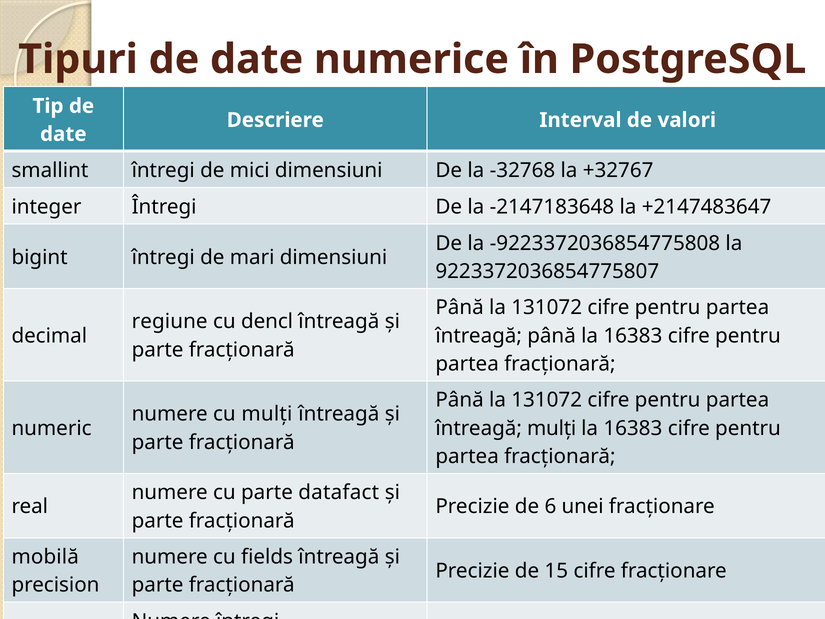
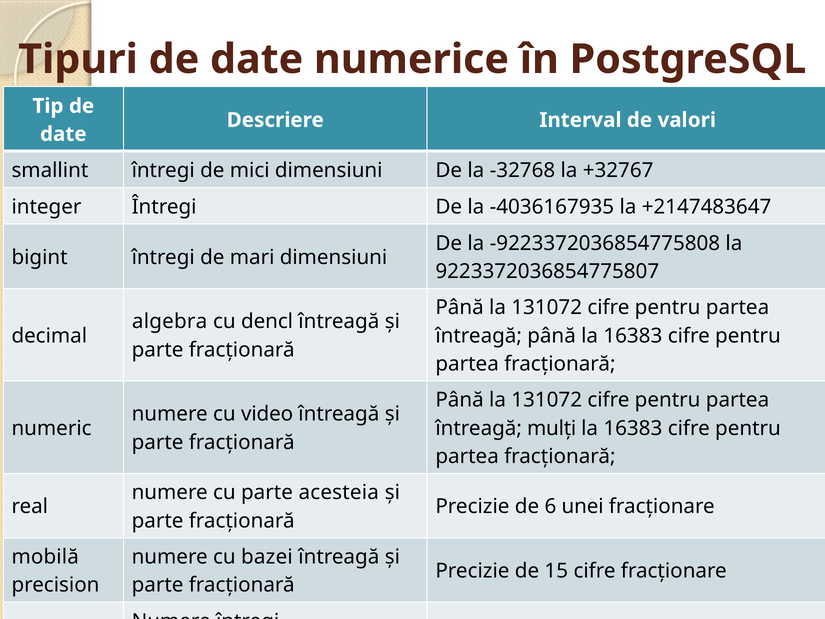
-2147183648: -2147183648 -> -4036167935
regiune: regiune -> algebra
cu mulţi: mulţi -> video
datafact: datafact -> acesteia
fields: fields -> bazei
